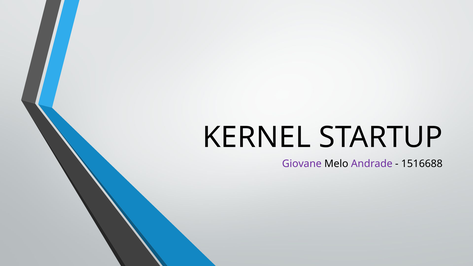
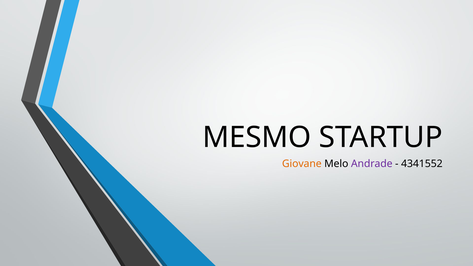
KERNEL: KERNEL -> MESMO
Giovane colour: purple -> orange
1516688: 1516688 -> 4341552
